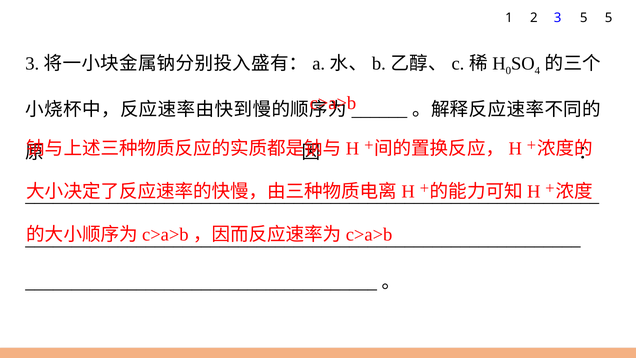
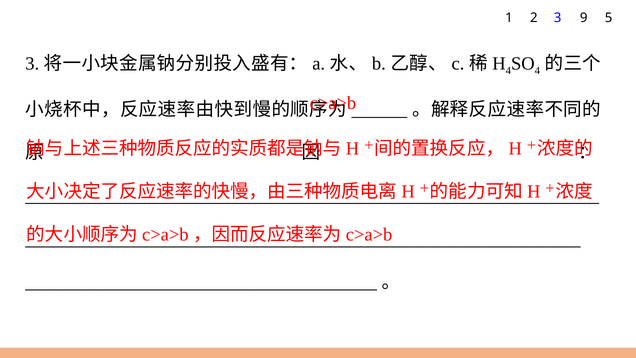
3 5: 5 -> 9
0 at (508, 71): 0 -> 4
